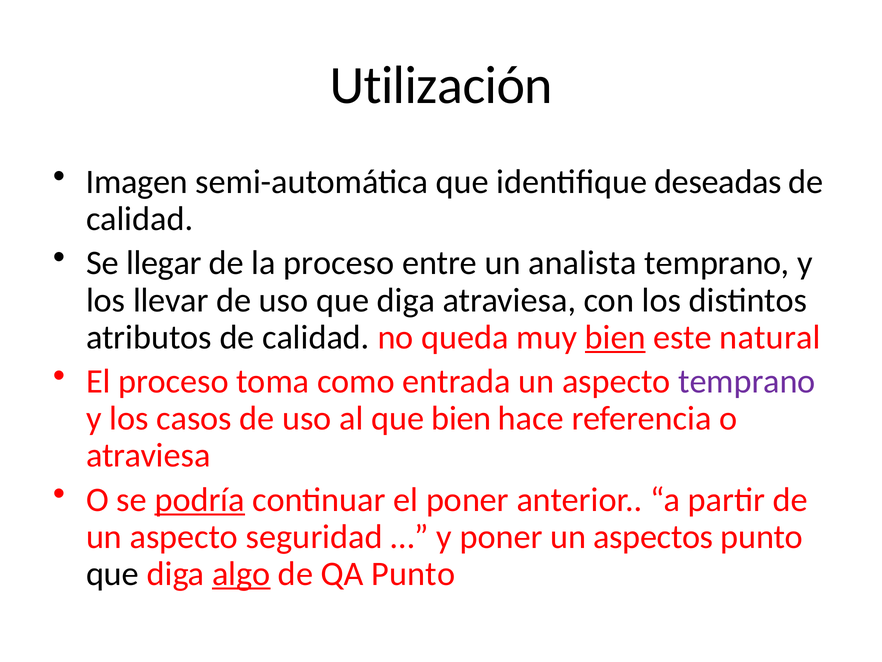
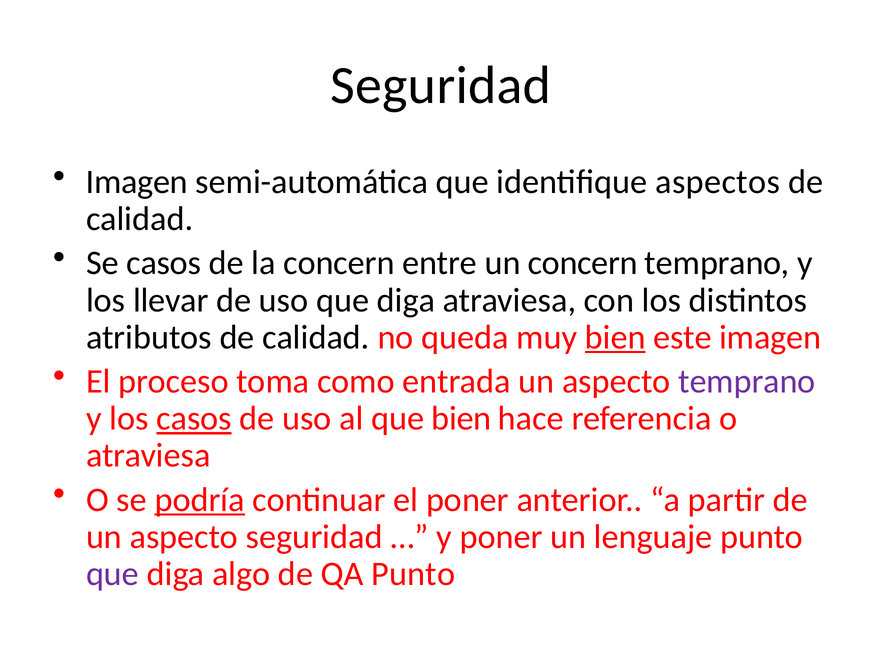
Utilización at (441, 85): Utilización -> Seguridad
deseadas: deseadas -> aspectos
Se llegar: llegar -> casos
la proceso: proceso -> concern
un analista: analista -> concern
este natural: natural -> imagen
casos at (194, 418) underline: none -> present
aspectos: aspectos -> lenguaje
que at (112, 573) colour: black -> purple
algo underline: present -> none
